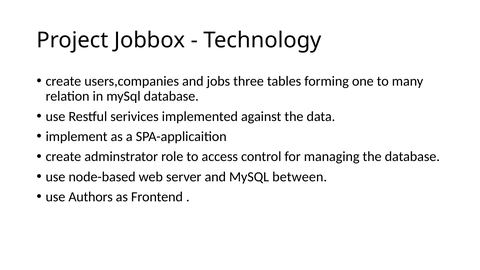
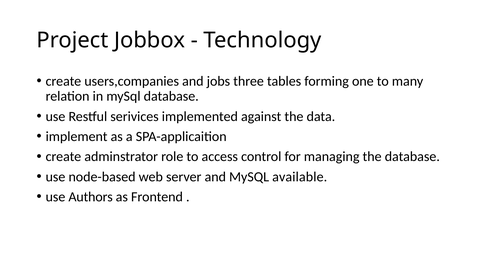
between: between -> available
